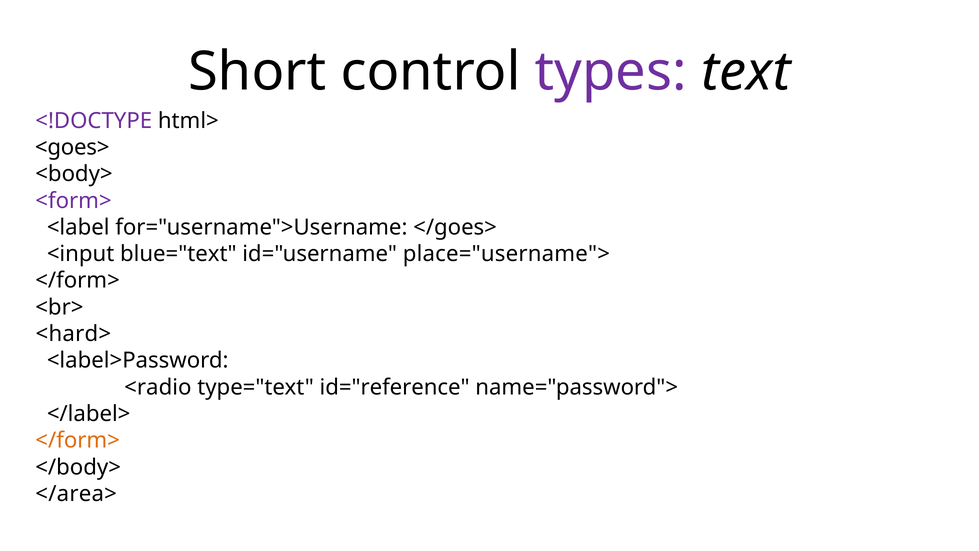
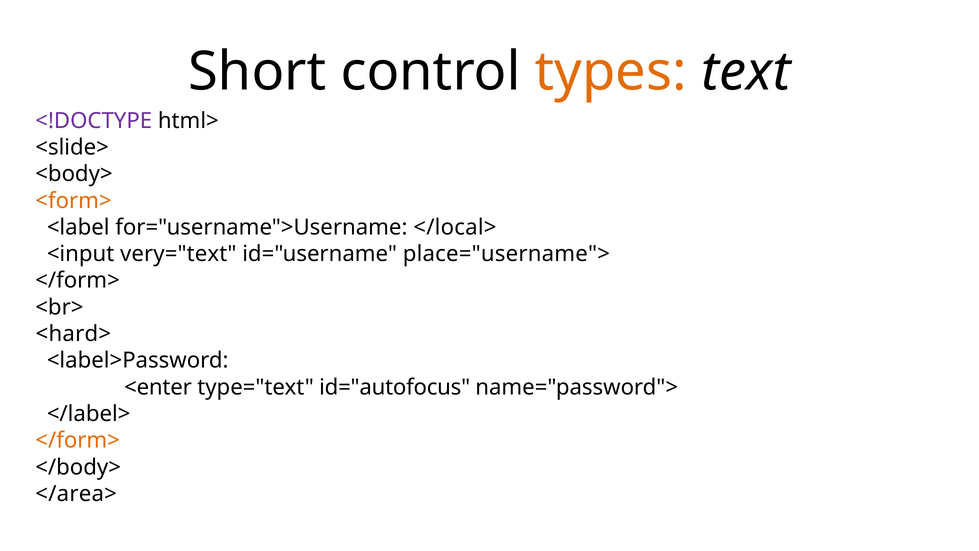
types colour: purple -> orange
<goes>: <goes> -> <slide>
<form> colour: purple -> orange
</goes>: </goes> -> </local>
blue="text: blue="text -> very="text
<radio: <radio -> <enter
id="reference: id="reference -> id="autofocus
